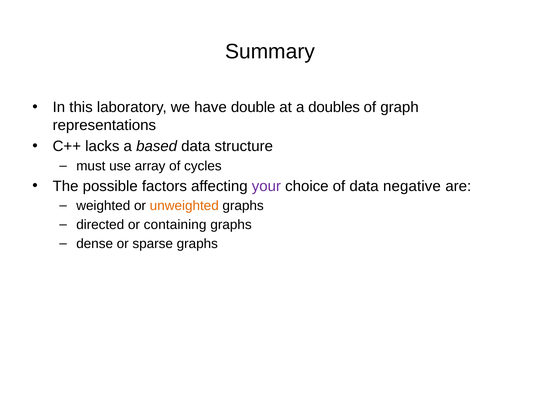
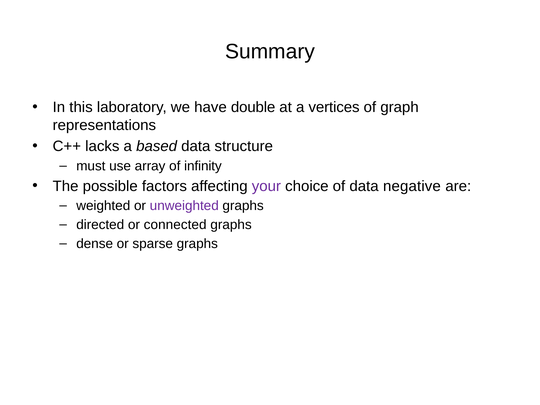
doubles: doubles -> vertices
cycles: cycles -> infinity
unweighted colour: orange -> purple
containing: containing -> connected
